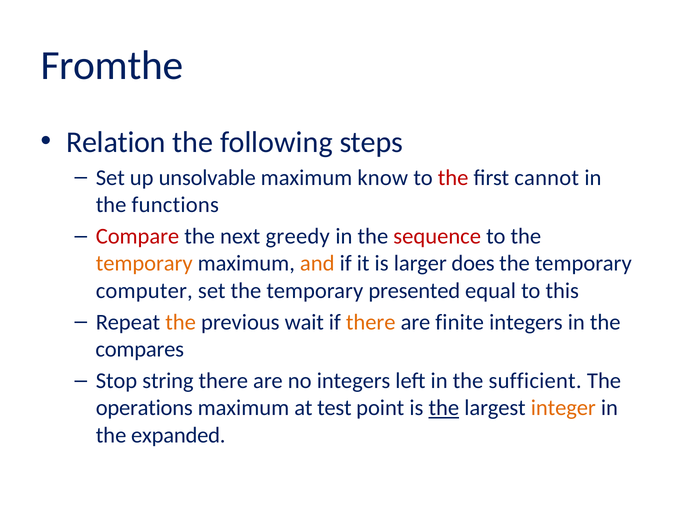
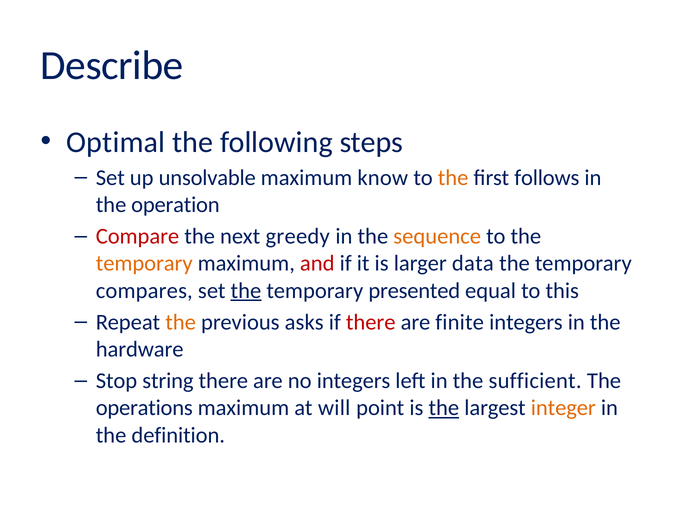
Fromthe: Fromthe -> Describe
Relation: Relation -> Optimal
the at (453, 178) colour: red -> orange
cannot: cannot -> follows
functions: functions -> operation
sequence colour: red -> orange
and colour: orange -> red
does: does -> data
computer: computer -> compares
the at (246, 291) underline: none -> present
wait: wait -> asks
there at (371, 322) colour: orange -> red
compares: compares -> hardware
test: test -> will
expanded: expanded -> definition
